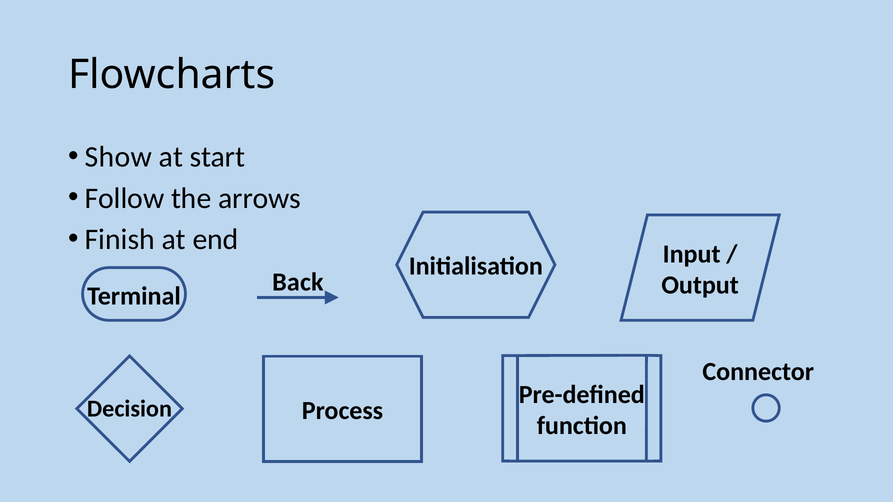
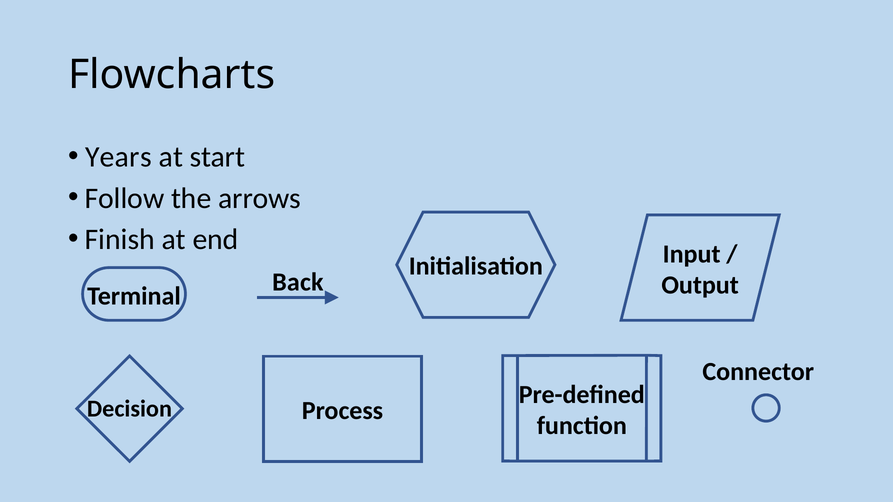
Show: Show -> Years
